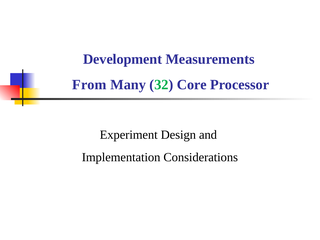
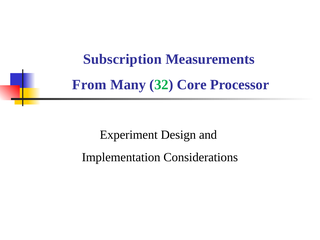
Development: Development -> Subscription
